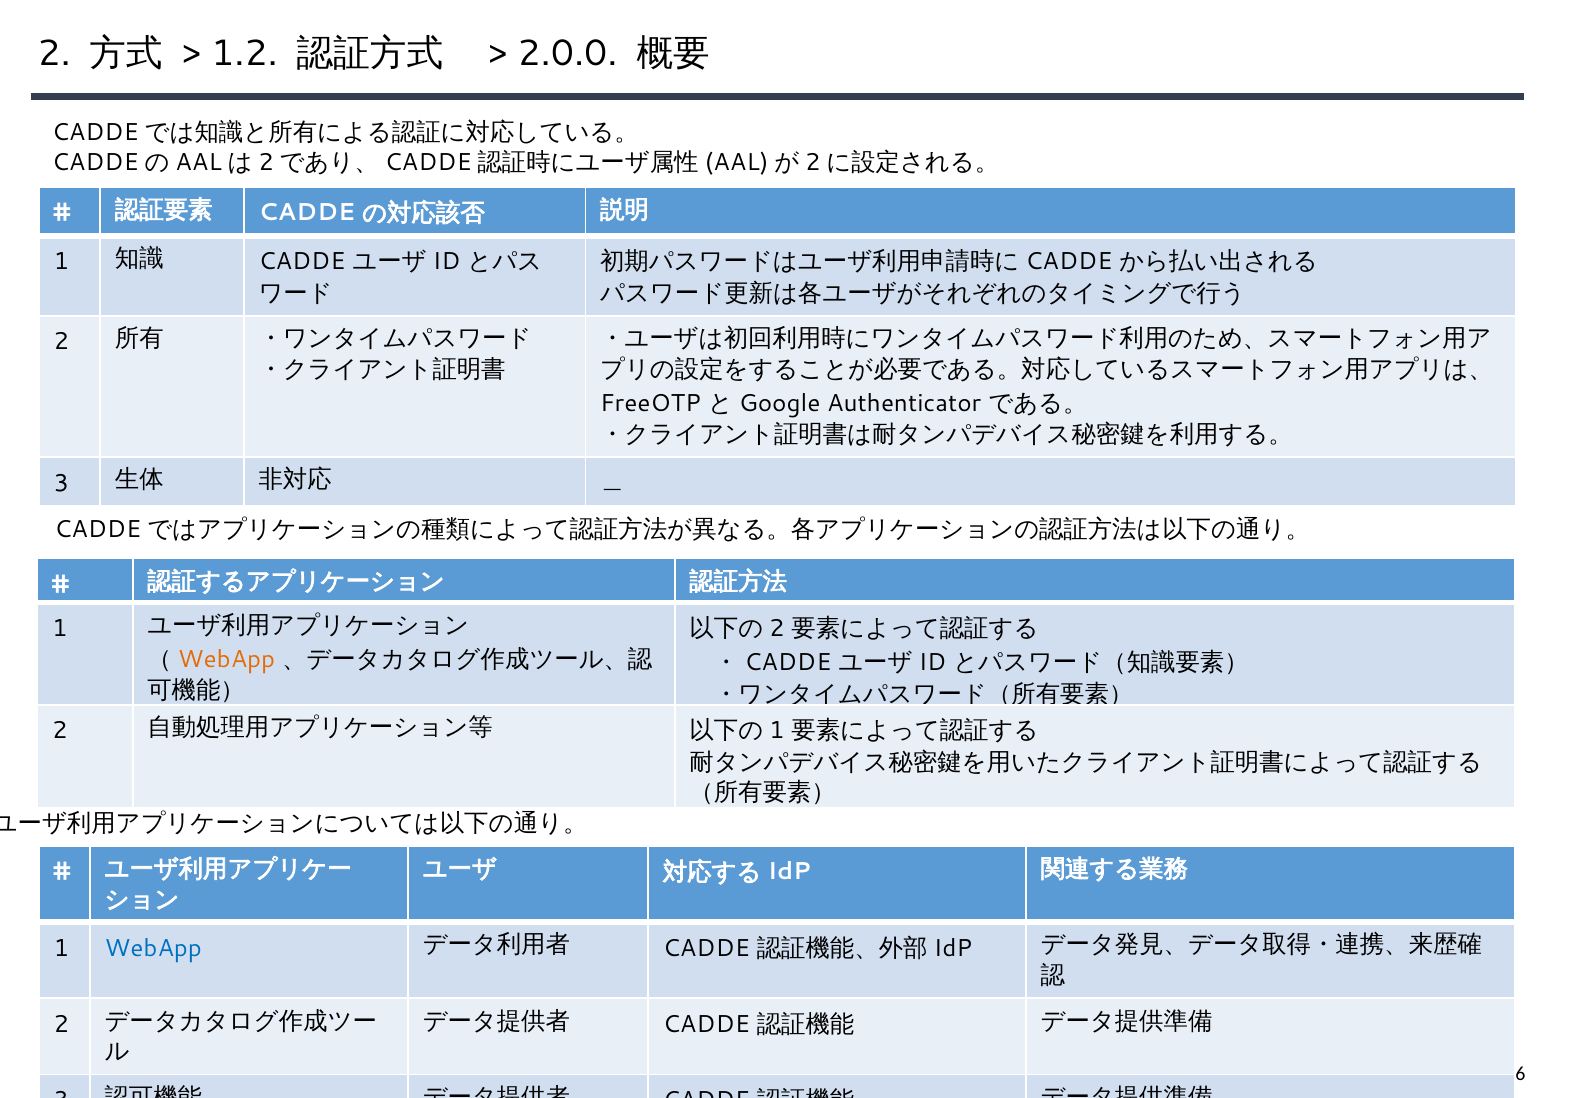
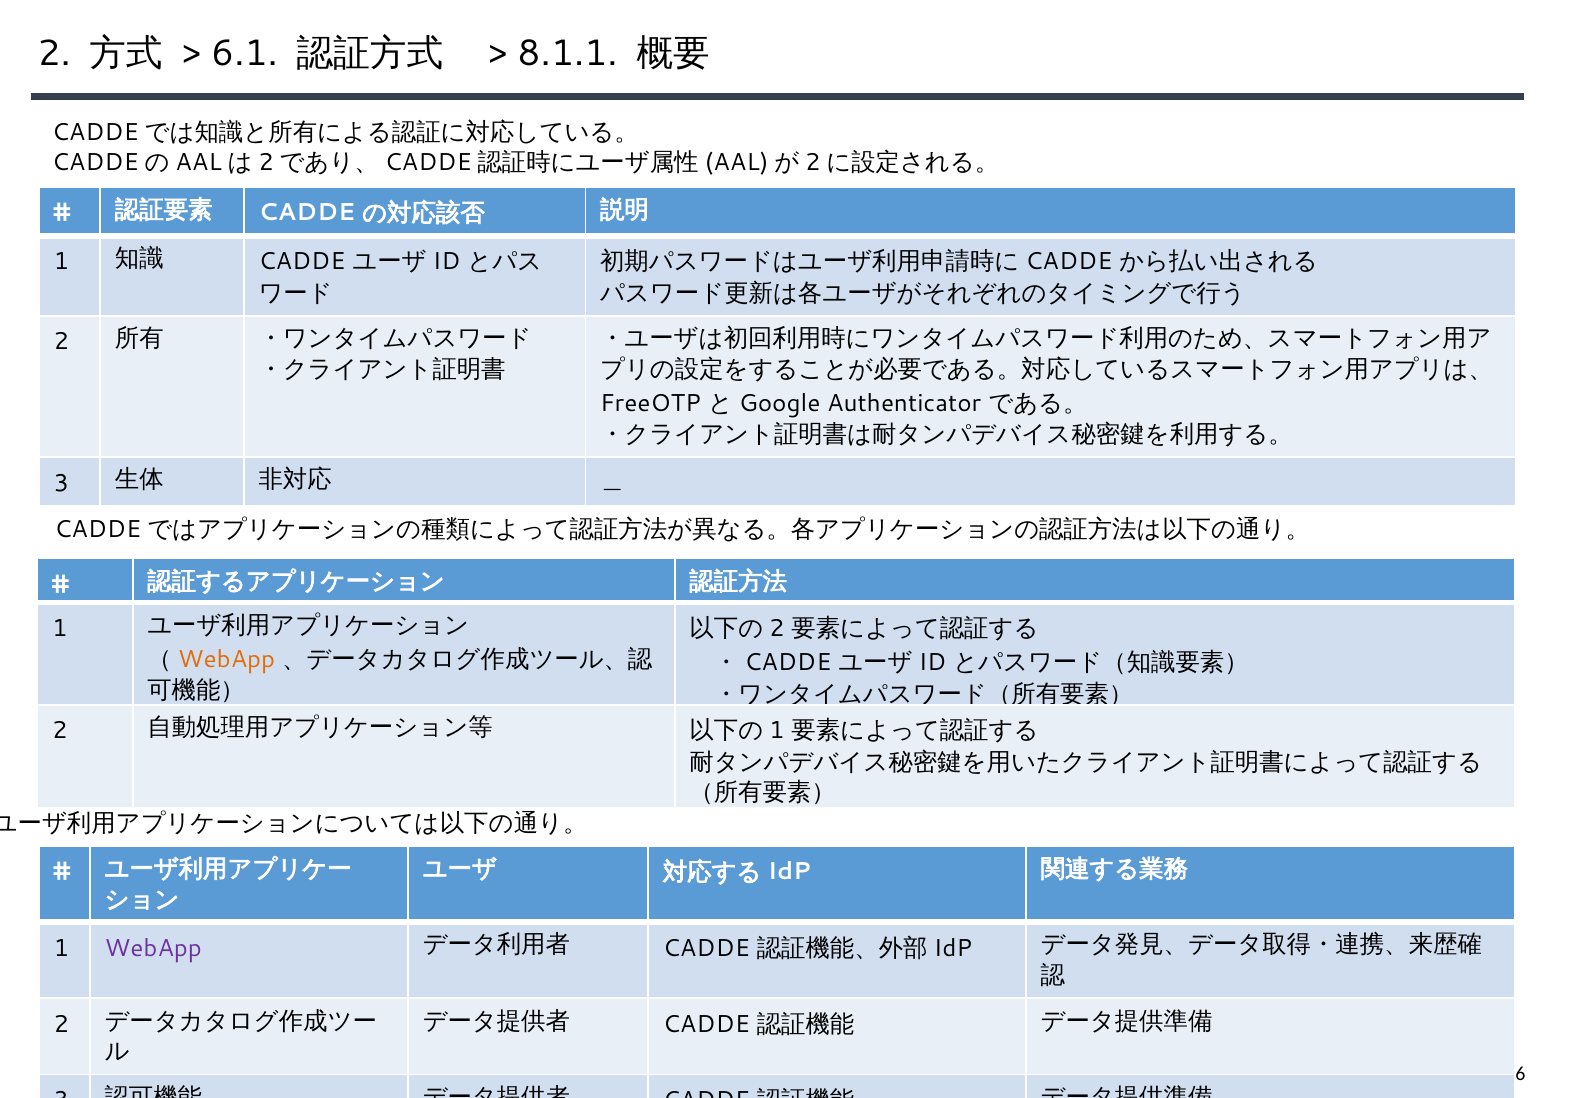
1.2: 1.2 -> 6.1
2.0.0: 2.0.0 -> 8.1.1
WebApp at (153, 948) colour: blue -> purple
